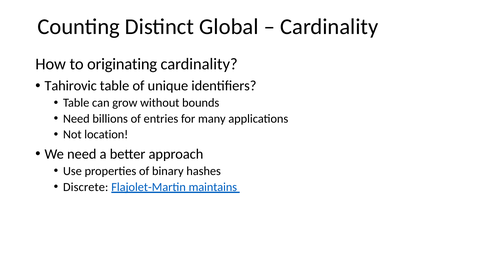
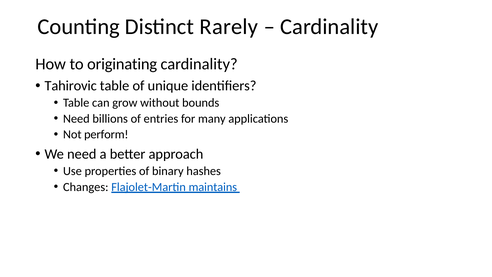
Global: Global -> Rarely
location: location -> perform
Discrete: Discrete -> Changes
